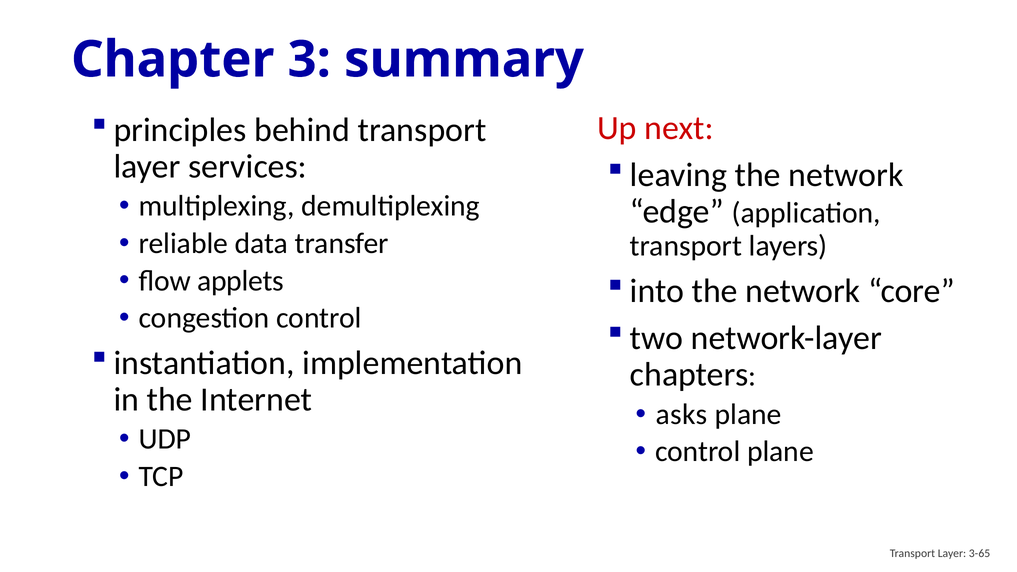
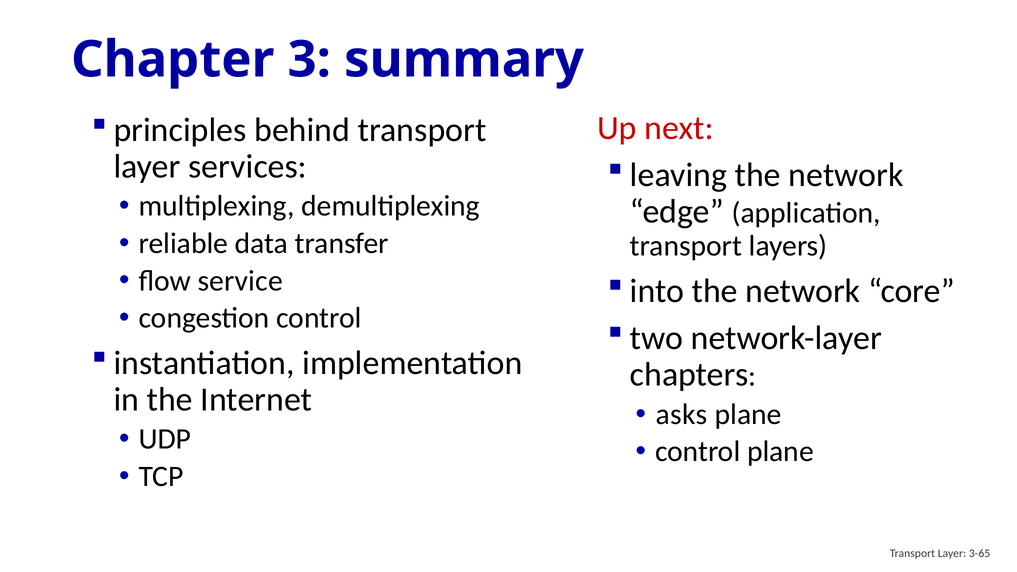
applets: applets -> service
